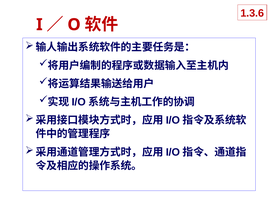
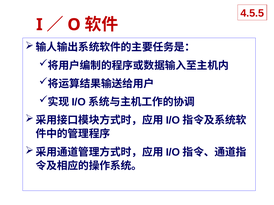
1.3.6: 1.3.6 -> 4.5.5
